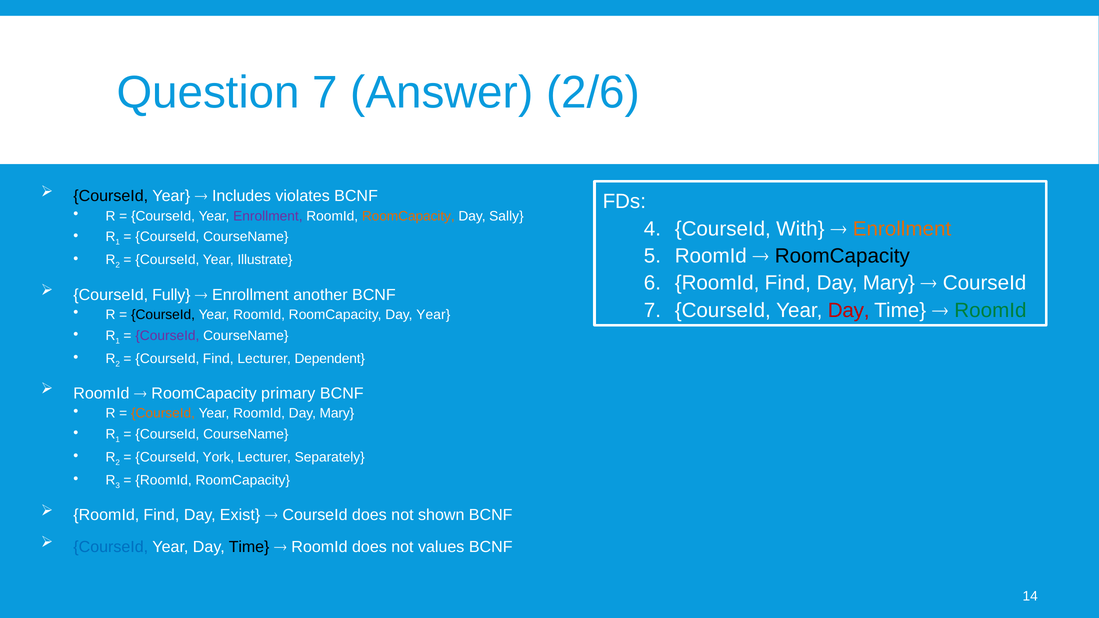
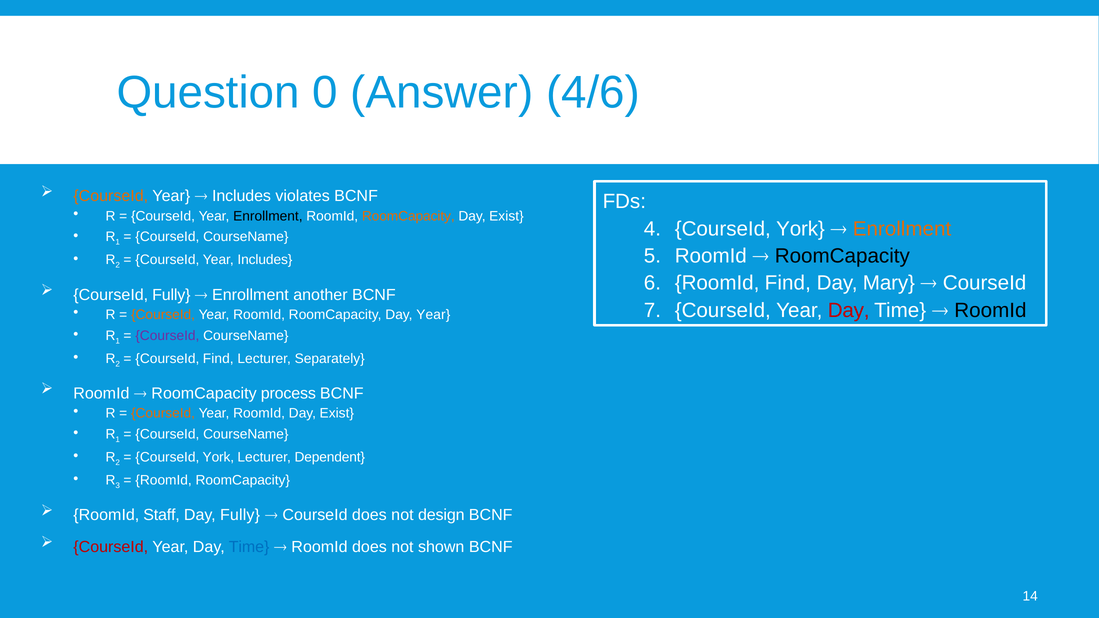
Question 7: 7 -> 0
2/6: 2/6 -> 4/6
CourseId at (111, 196) colour: black -> orange
Enrollment at (268, 216) colour: purple -> black
Sally at (506, 216): Sally -> Exist
4 CourseId With: With -> York
Year Illustrate: Illustrate -> Includes
RoomId at (990, 310) colour: green -> black
CourseId at (163, 315) colour: black -> orange
Dependent: Dependent -> Separately
primary: primary -> process
RoomId Day Mary: Mary -> Exist
Separately: Separately -> Dependent
Find at (161, 515): Find -> Staff
Day Exist: Exist -> Fully
shown: shown -> design
CourseId at (111, 547) colour: blue -> red
Time at (249, 547) colour: black -> blue
values: values -> shown
